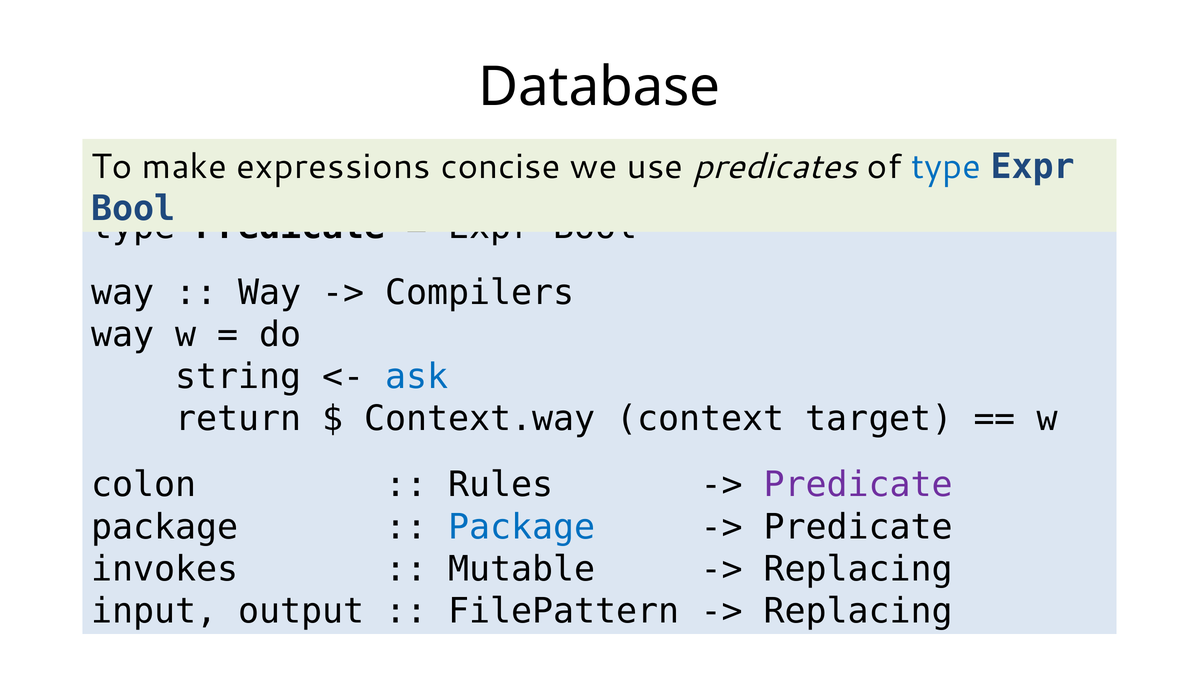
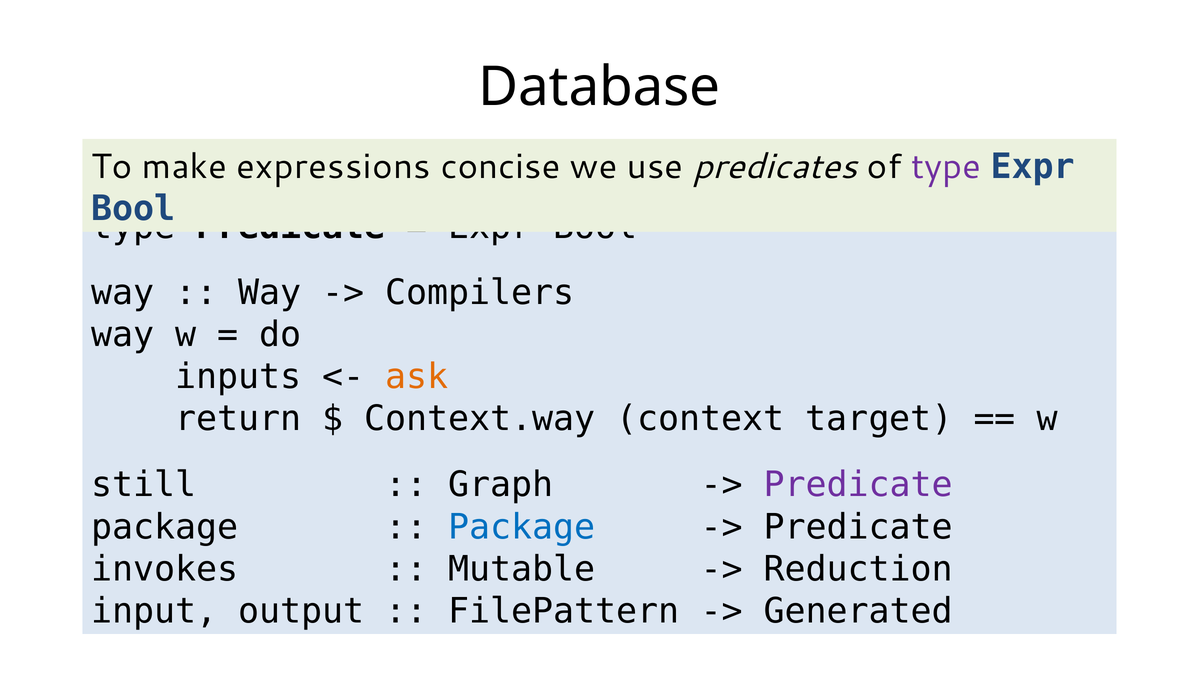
type at (946, 167) colour: blue -> purple
string: string -> inputs
ask colour: blue -> orange
colon: colon -> still
Rules: Rules -> Graph
Replacing at (858, 569): Replacing -> Reduction
Replacing at (858, 610): Replacing -> Generated
